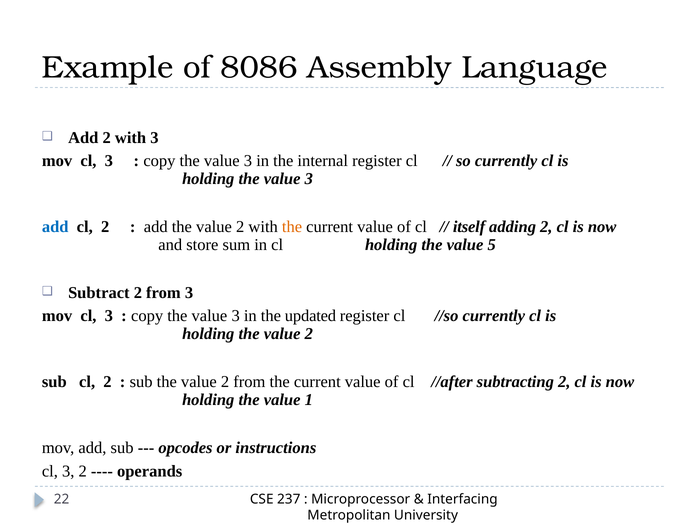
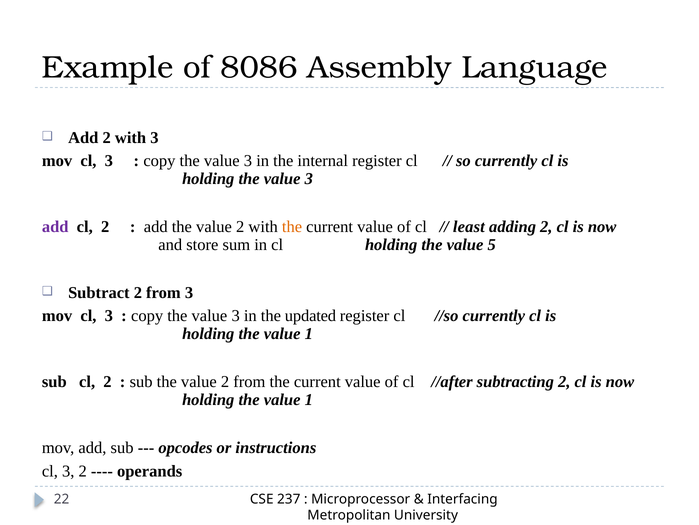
add at (55, 226) colour: blue -> purple
itself: itself -> least
2 at (309, 333): 2 -> 1
